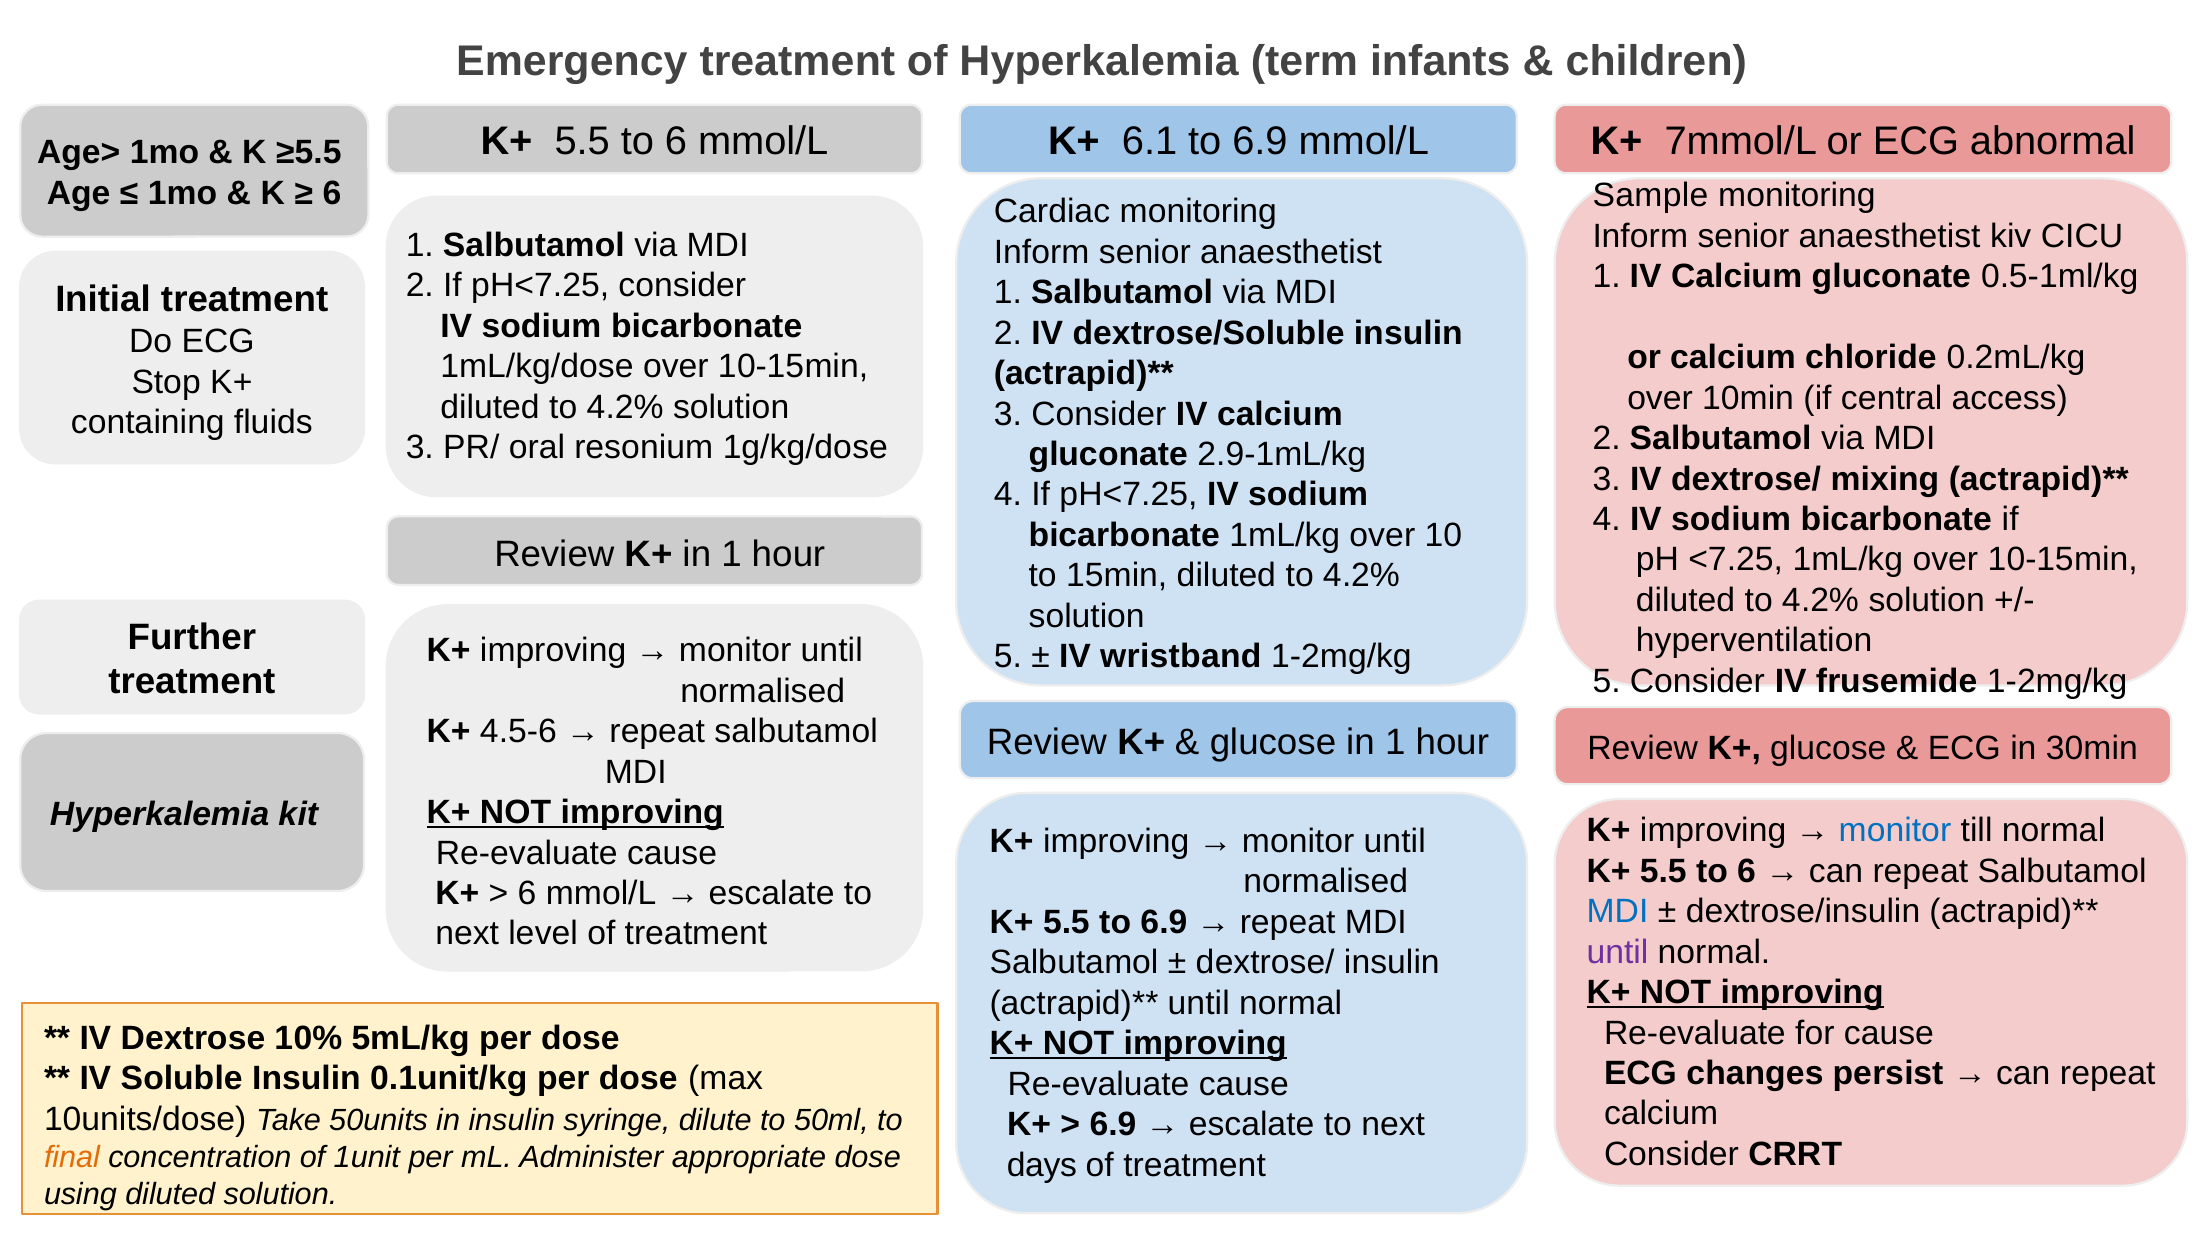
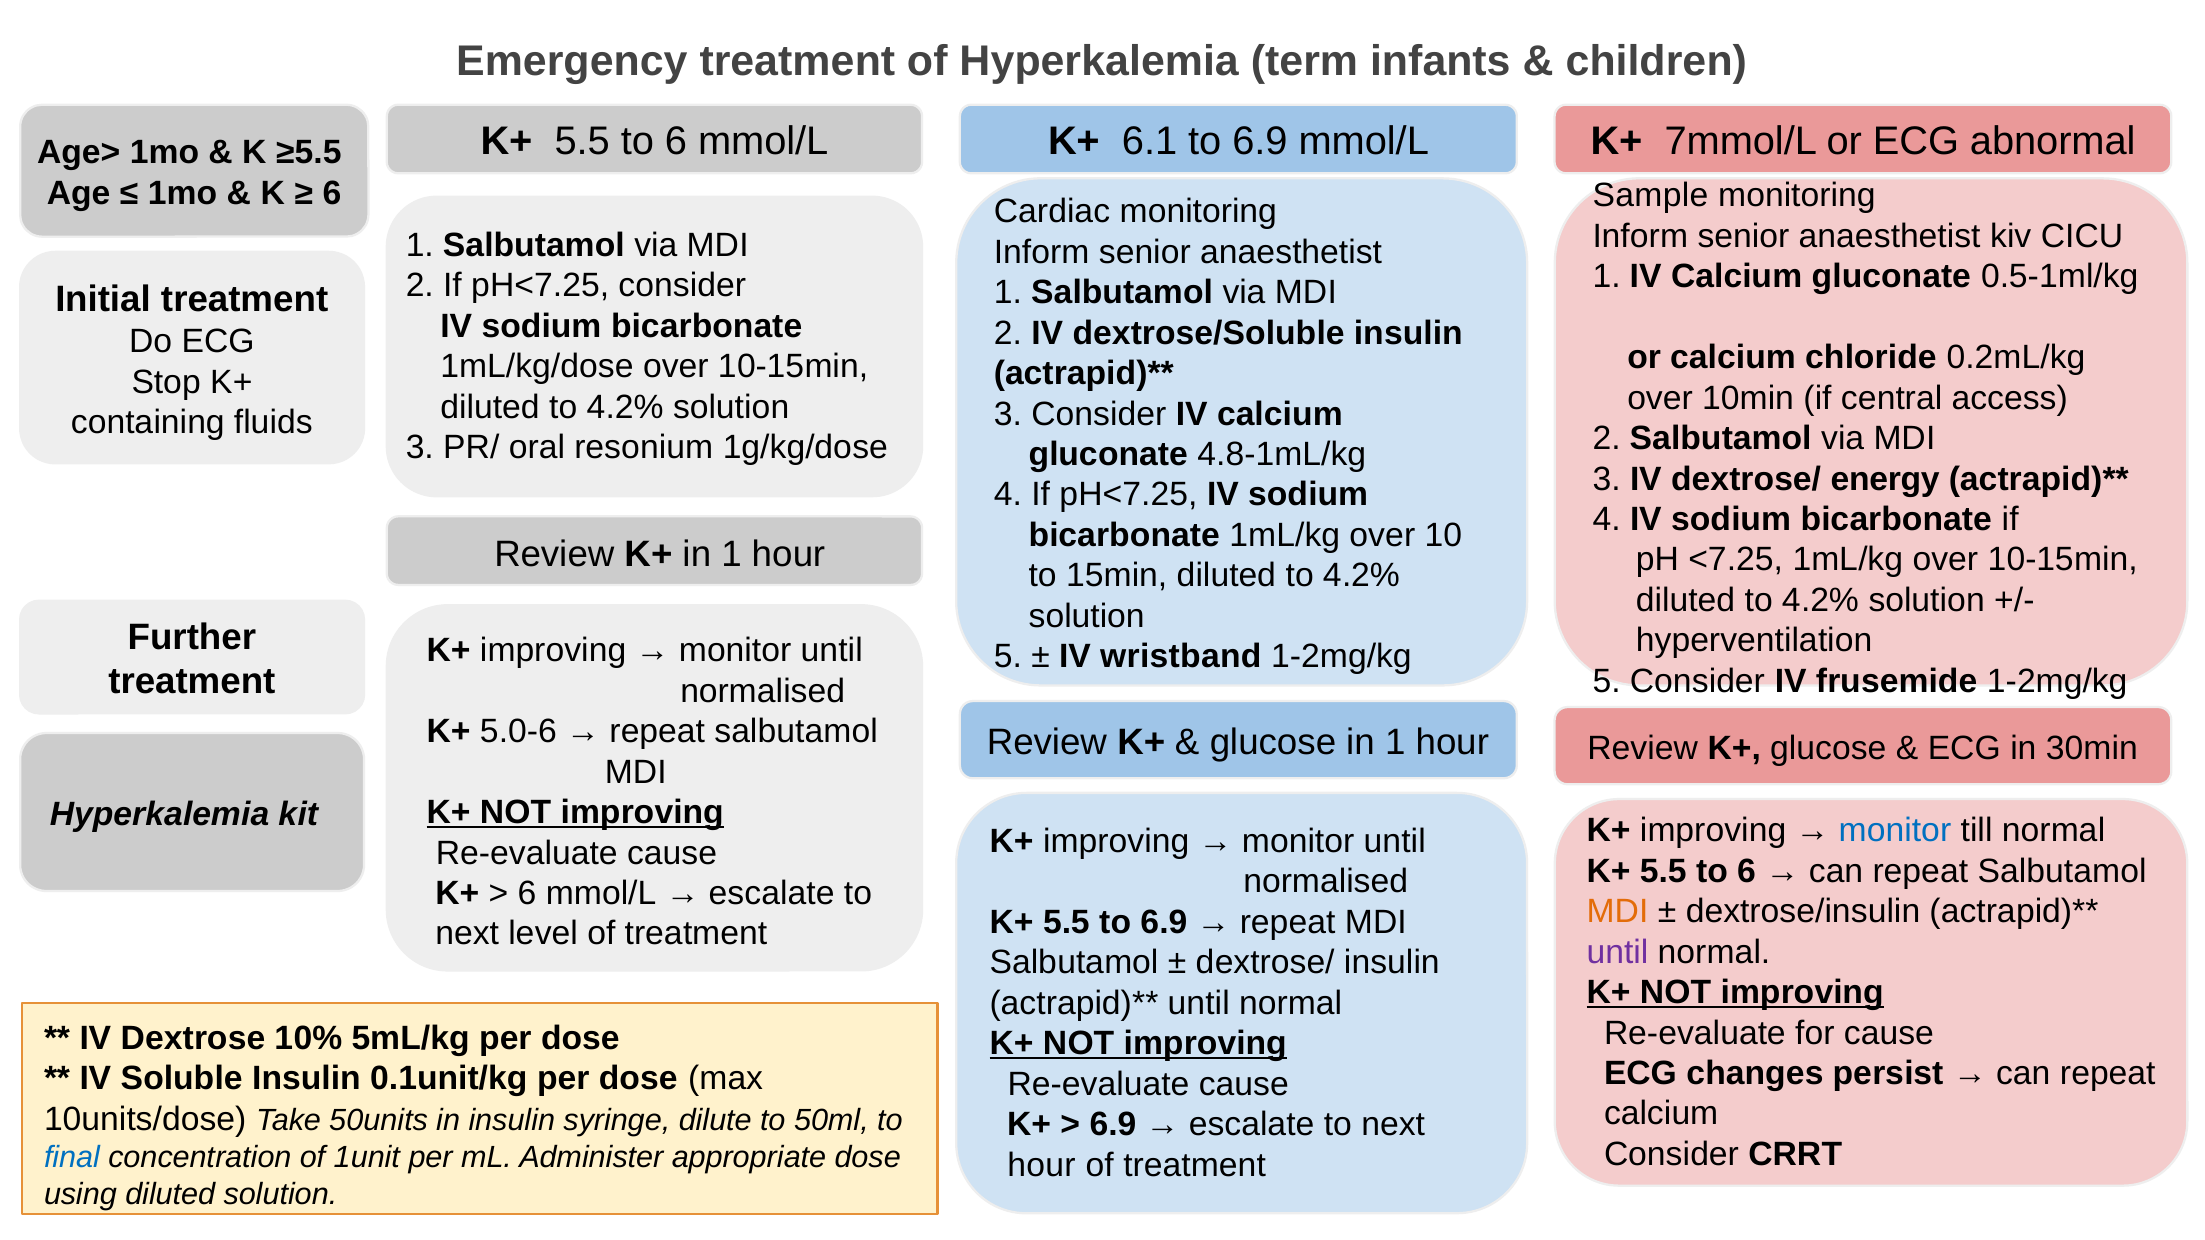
2.9-1mL/kg: 2.9-1mL/kg -> 4.8-1mL/kg
mixing: mixing -> energy
4.5-6: 4.5-6 -> 5.0-6
MDI at (1618, 912) colour: blue -> orange
final colour: orange -> blue
days at (1042, 1165): days -> hour
